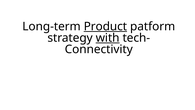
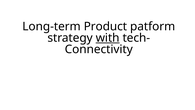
Product underline: present -> none
